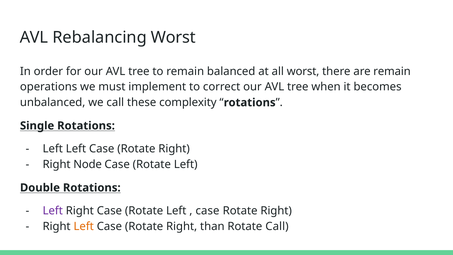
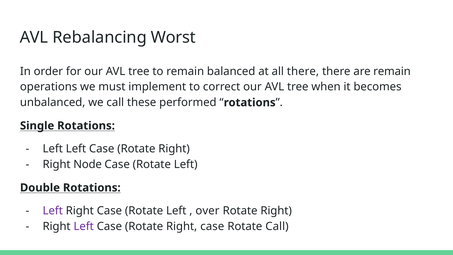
all worst: worst -> there
complexity: complexity -> performed
case at (207, 211): case -> over
Left at (84, 226) colour: orange -> purple
Rotate Right than: than -> case
